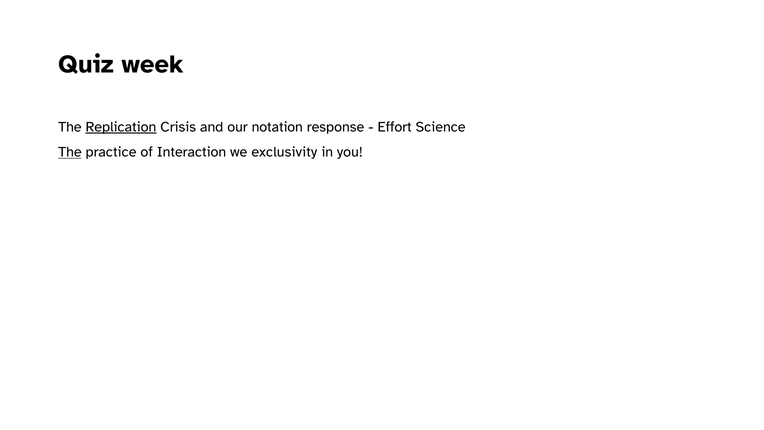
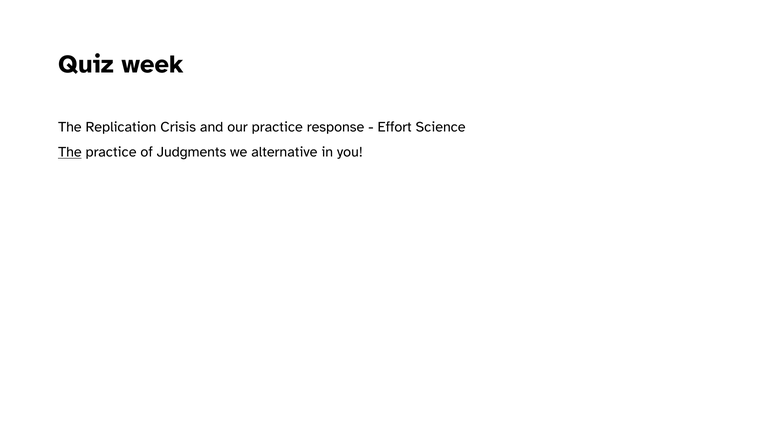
Replication underline: present -> none
our notation: notation -> practice
Interaction: Interaction -> Judgments
exclusivity: exclusivity -> alternative
